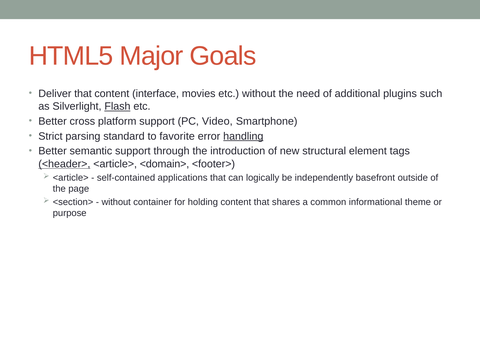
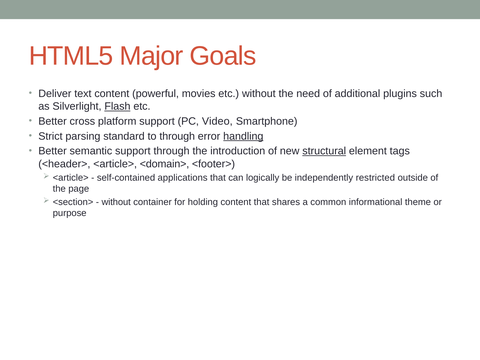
Deliver that: that -> text
interface: interface -> powerful
to favorite: favorite -> through
structural underline: none -> present
<header> underline: present -> none
basefront: basefront -> restricted
